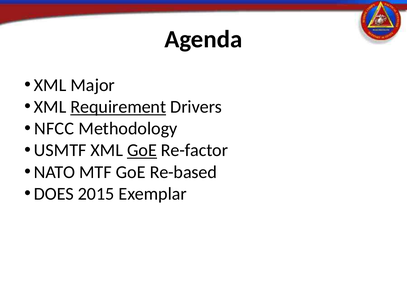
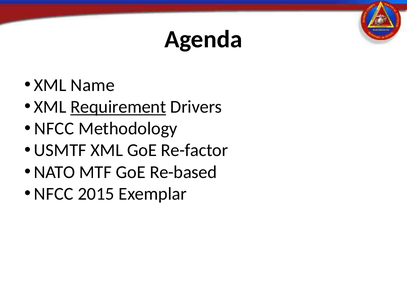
Major: Major -> Name
GoE at (142, 150) underline: present -> none
DOES at (54, 194): DOES -> NFCC
